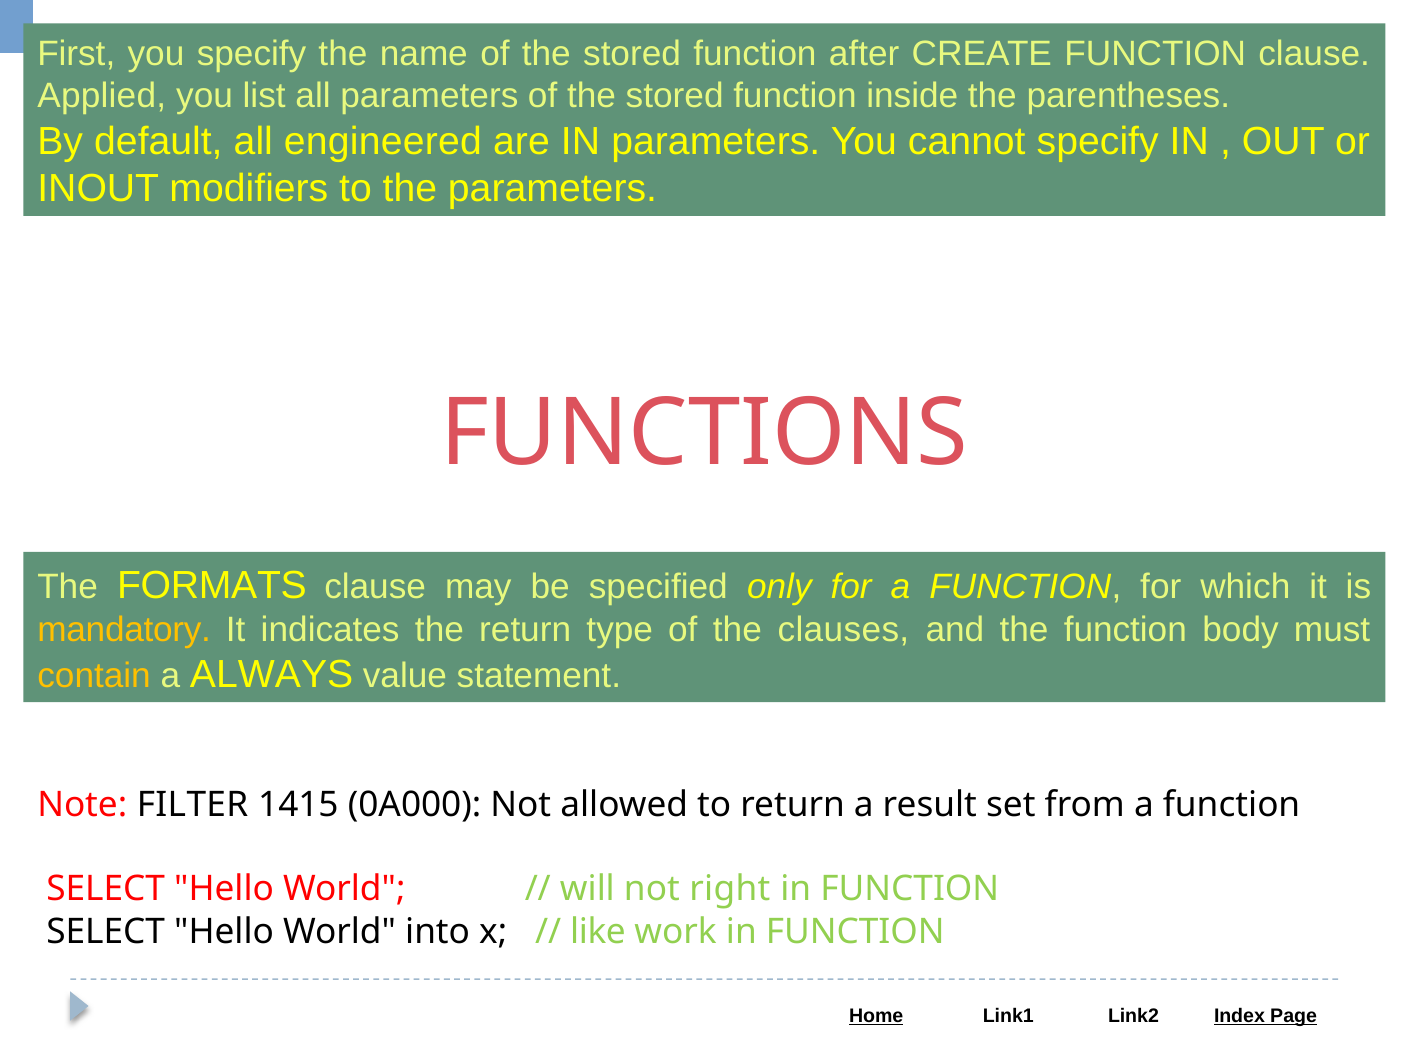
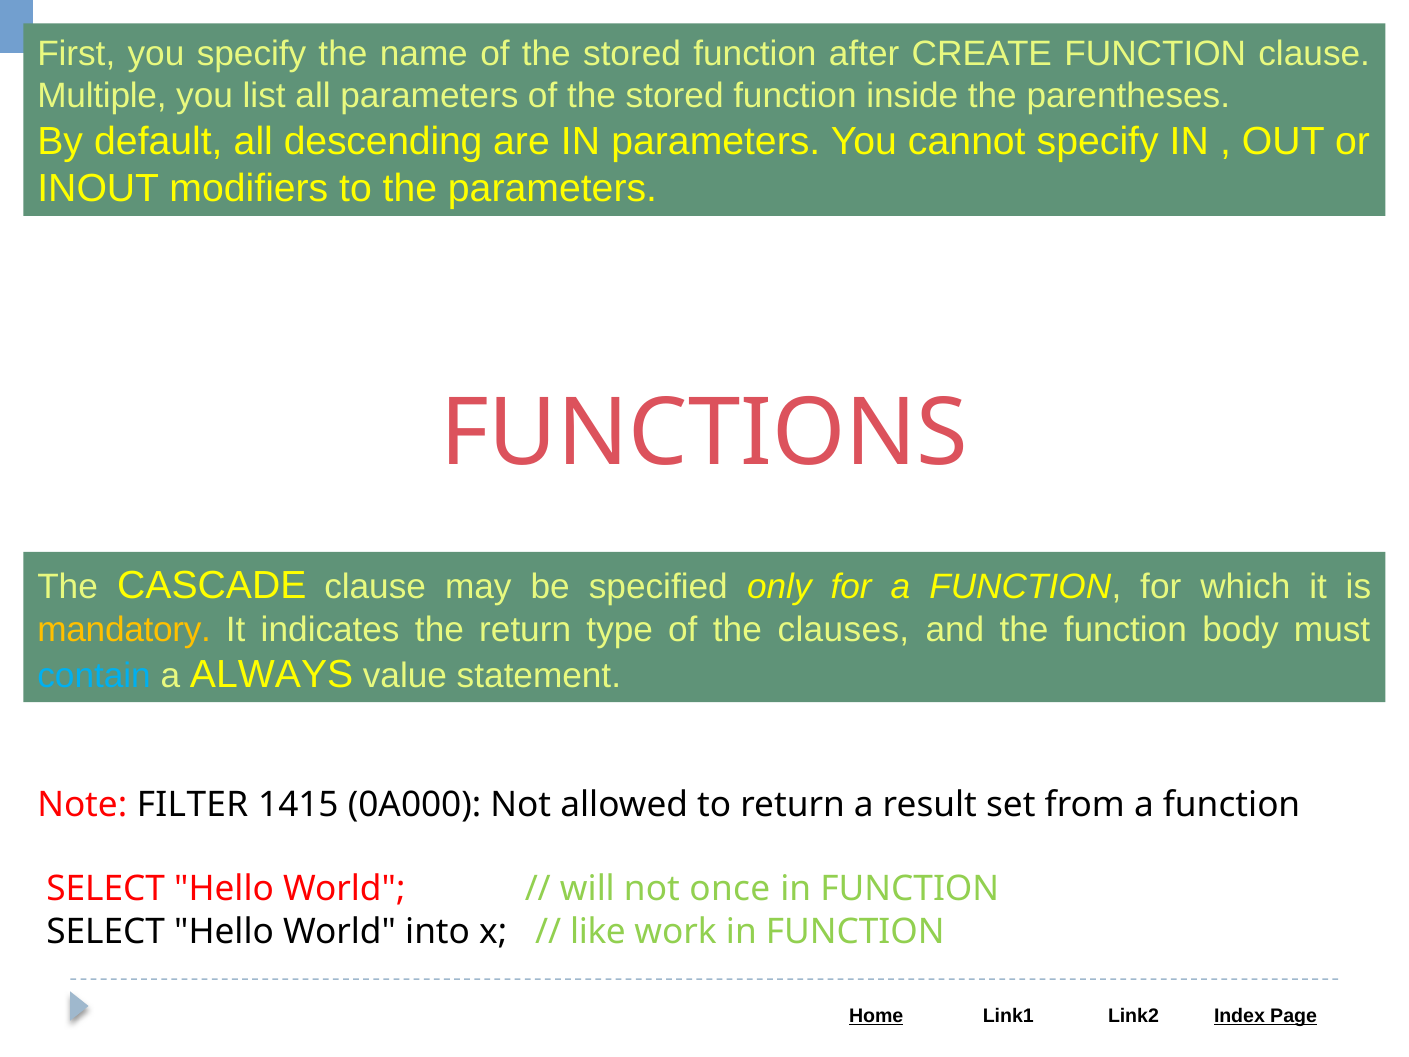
Applied: Applied -> Multiple
engineered: engineered -> descending
FORMATS: FORMATS -> CASCADE
contain colour: yellow -> light blue
right: right -> once
